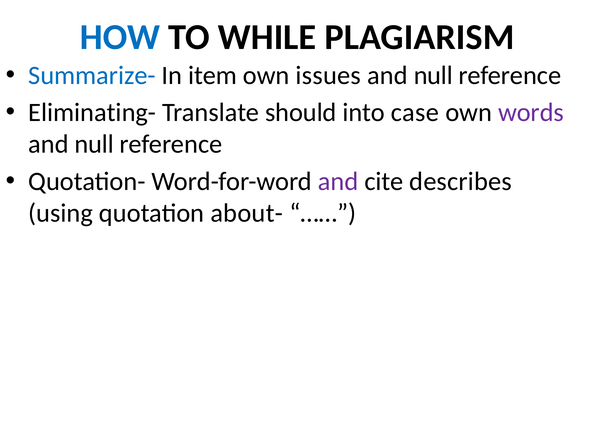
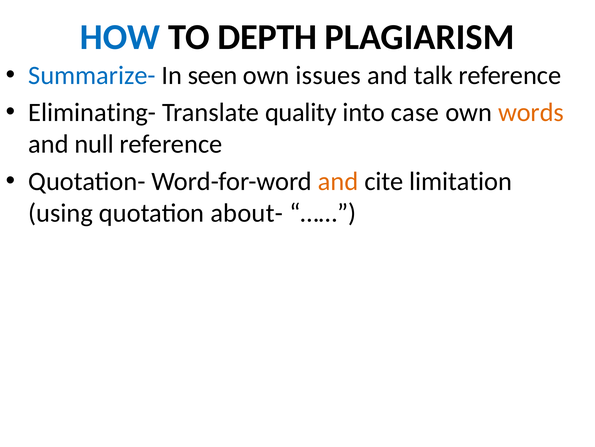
WHILE: WHILE -> DEPTH
item: item -> seen
null at (433, 75): null -> talk
should: should -> quality
words colour: purple -> orange
and at (338, 181) colour: purple -> orange
describes: describes -> limitation
